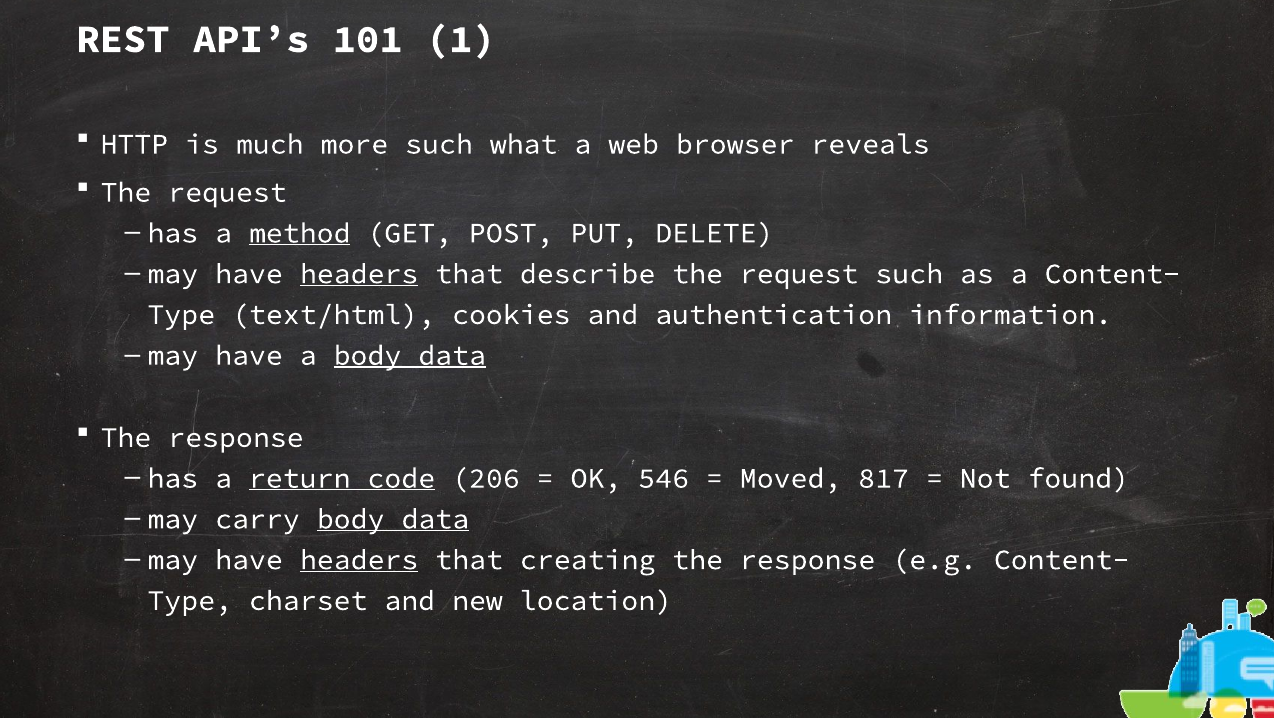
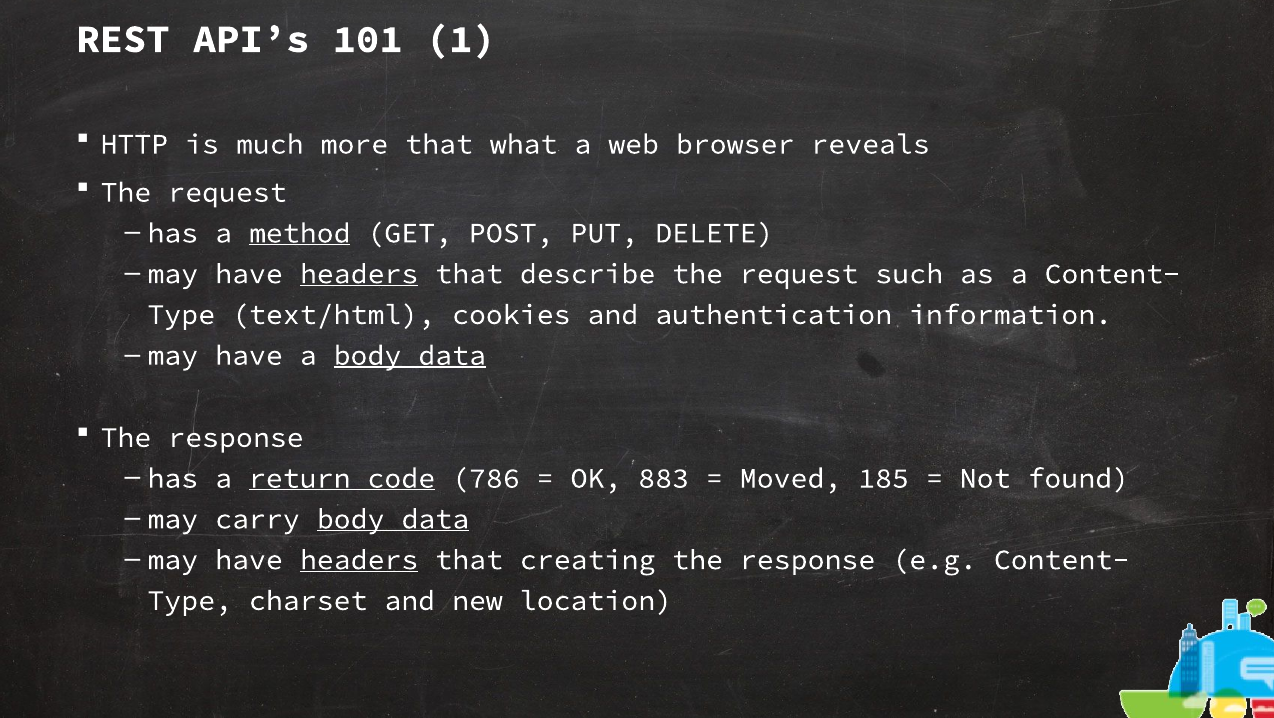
more such: such -> that
206: 206 -> 786
546: 546 -> 883
817: 817 -> 185
